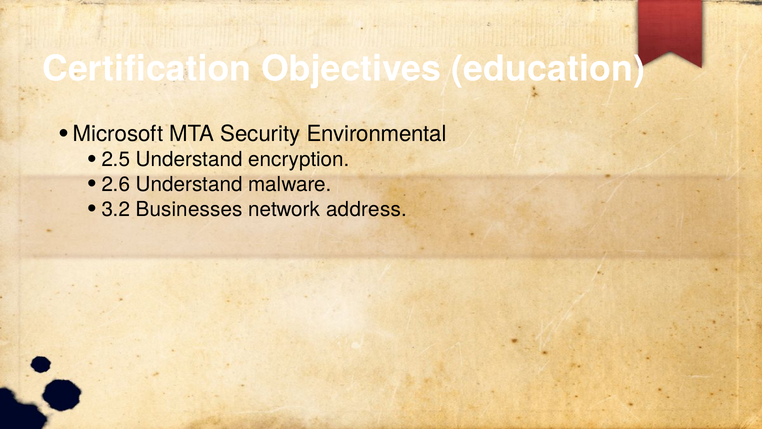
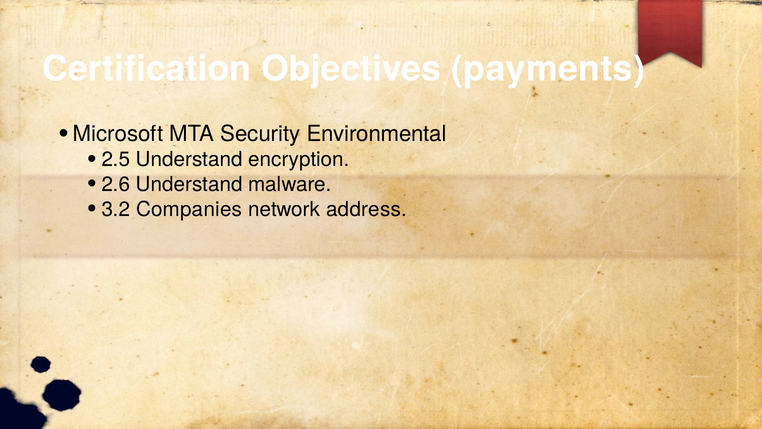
education: education -> payments
Businesses: Businesses -> Companies
